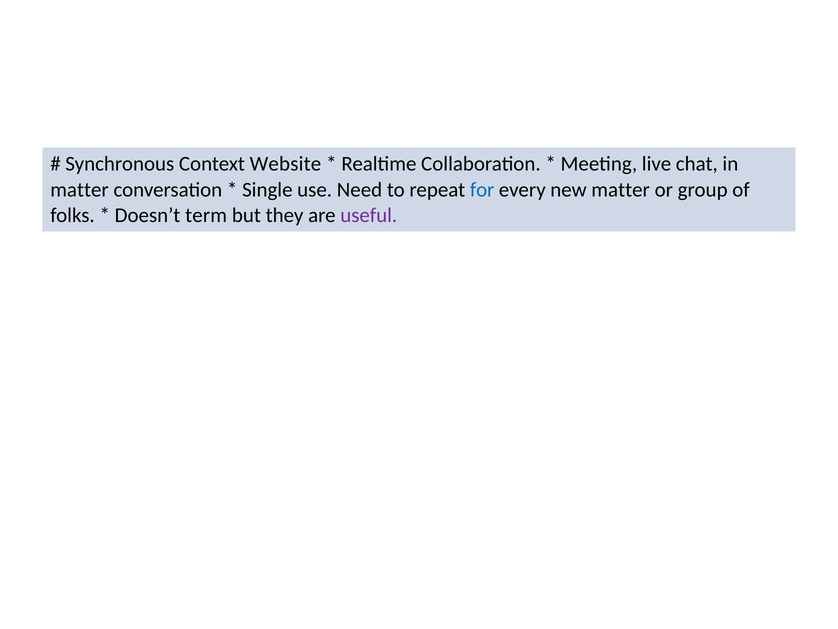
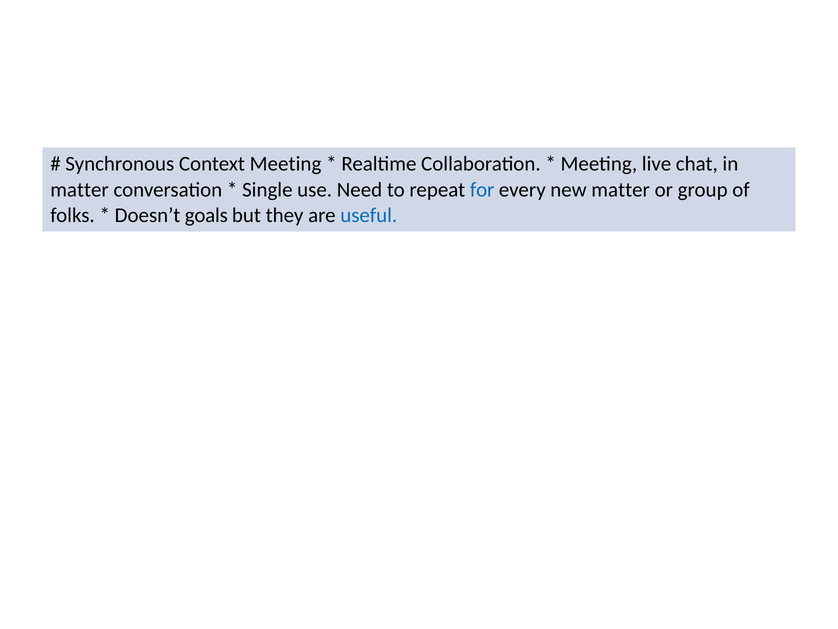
Context Website: Website -> Meeting
term: term -> goals
useful colour: purple -> blue
